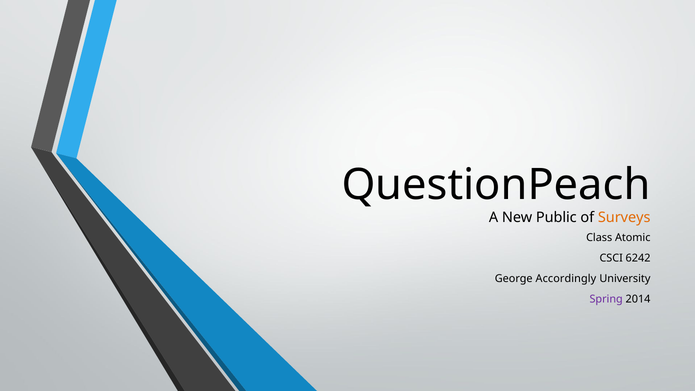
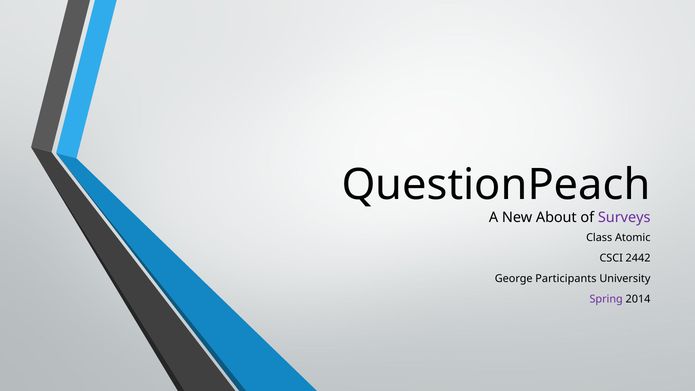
Public: Public -> About
Surveys colour: orange -> purple
6242: 6242 -> 2442
Accordingly: Accordingly -> Participants
